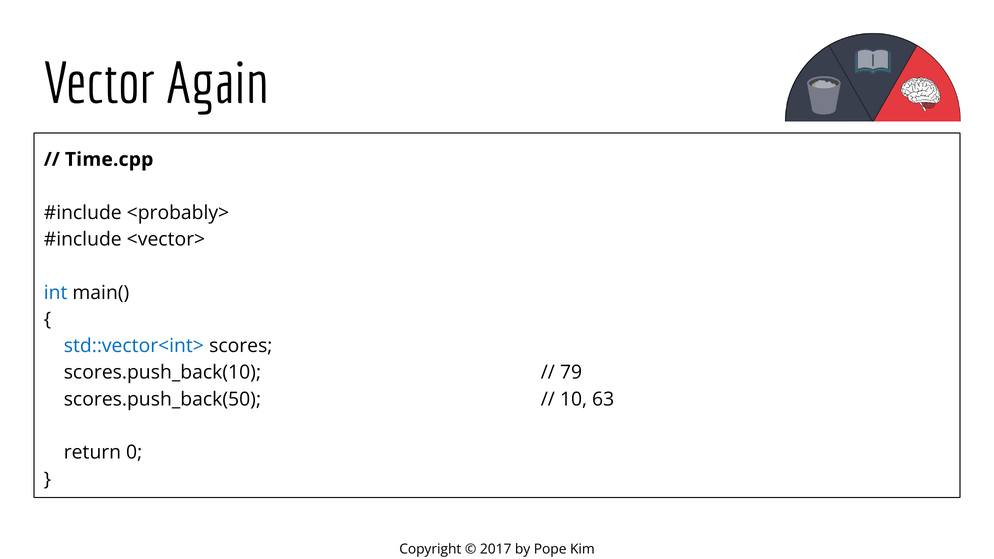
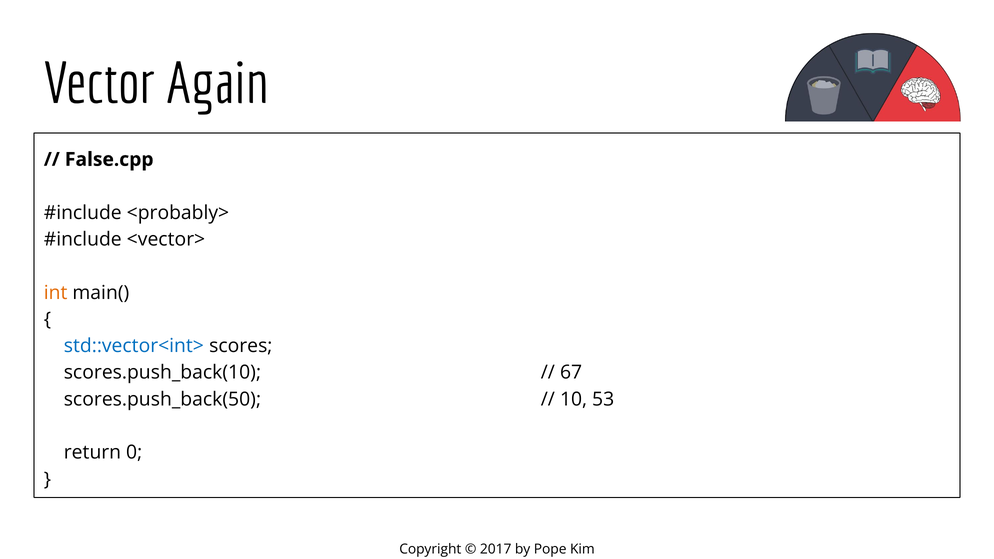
Time.cpp: Time.cpp -> False.cpp
int colour: blue -> orange
79: 79 -> 67
63: 63 -> 53
